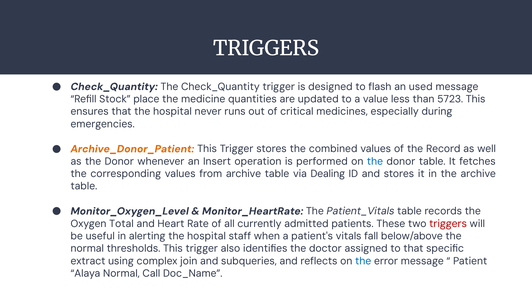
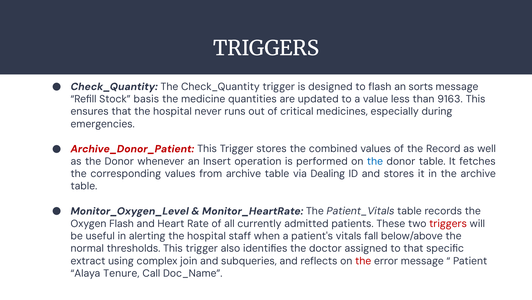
used: used -> sorts
place: place -> basis
5723: 5723 -> 9163
Archive_Donor_Patient colour: orange -> red
Oxygen Total: Total -> Flash
the at (363, 260) colour: blue -> red
Alaya Normal: Normal -> Tenure
